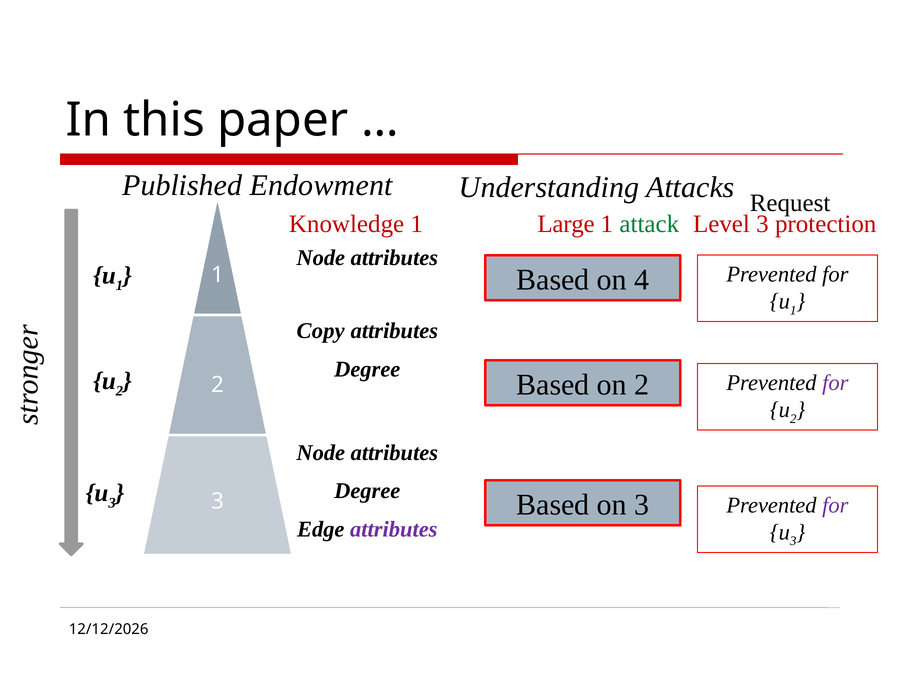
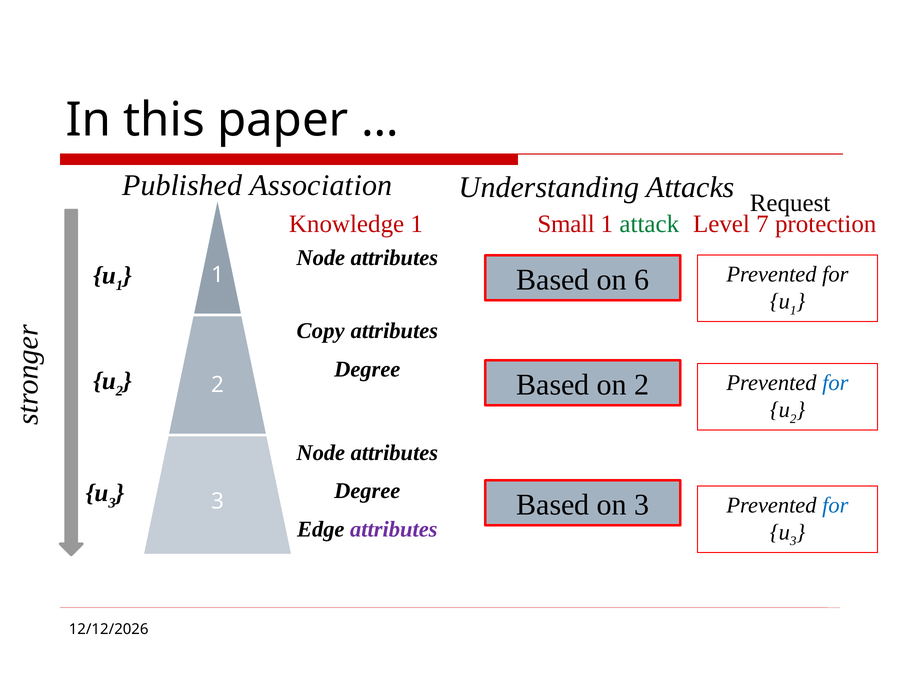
Endowment: Endowment -> Association
Large: Large -> Small
Level 3: 3 -> 7
4: 4 -> 6
for at (835, 383) colour: purple -> blue
for at (835, 505) colour: purple -> blue
